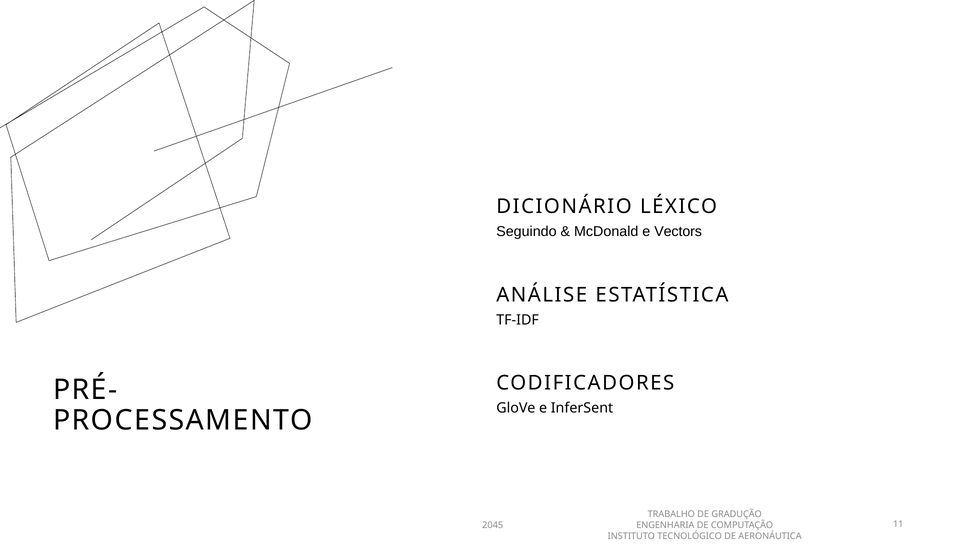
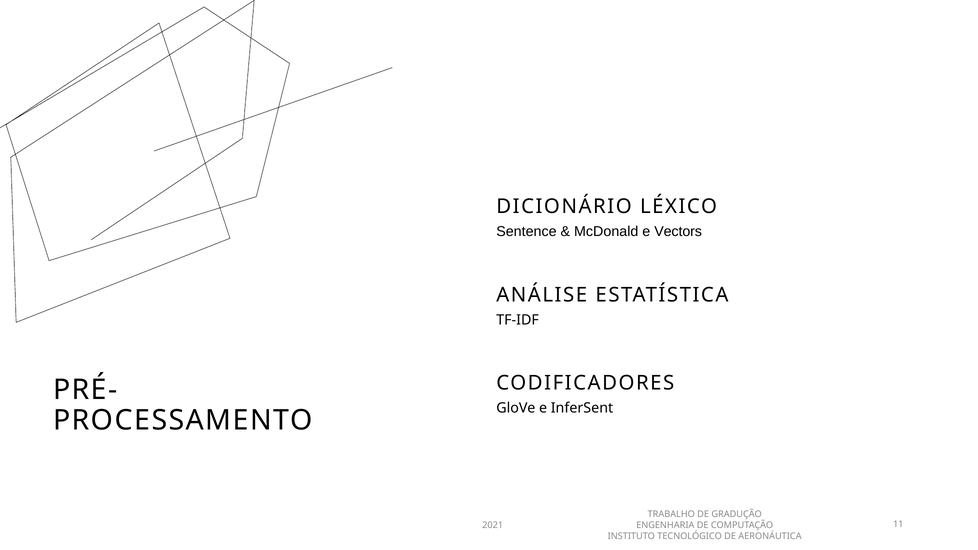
Seguindo: Seguindo -> Sentence
2045: 2045 -> 2021
